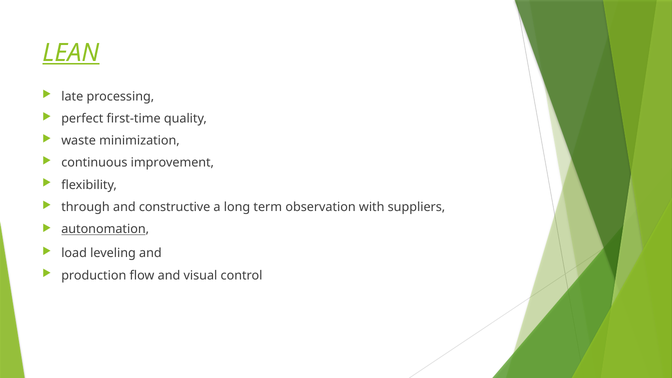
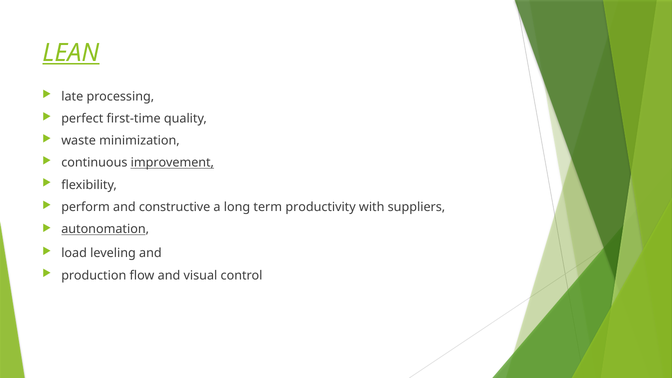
improvement underline: none -> present
through: through -> perform
observation: observation -> productivity
